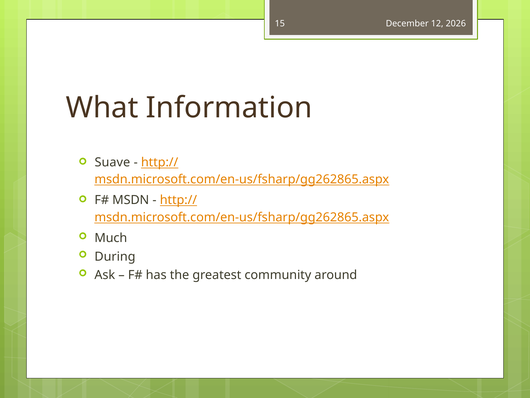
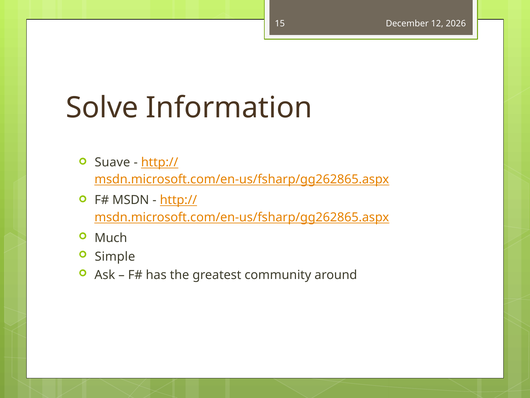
What: What -> Solve
During: During -> Simple
